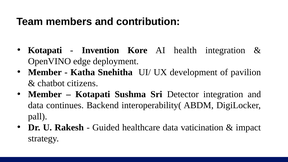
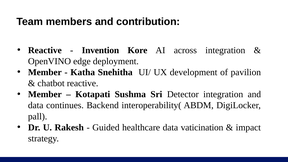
Kotapati at (45, 50): Kotapati -> Reactive
health: health -> across
chatbot citizens: citizens -> reactive
